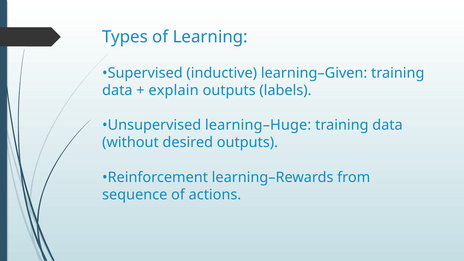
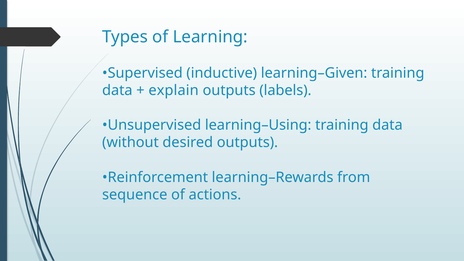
learning–Huge: learning–Huge -> learning–Using
